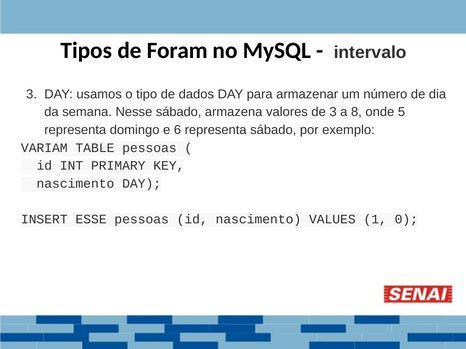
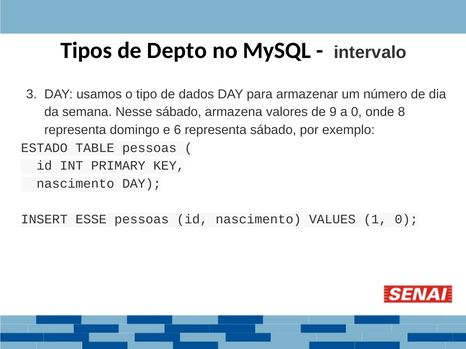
Foram: Foram -> Depto
de 3: 3 -> 9
a 8: 8 -> 0
5: 5 -> 8
VARIAM: VARIAM -> ESTADO
